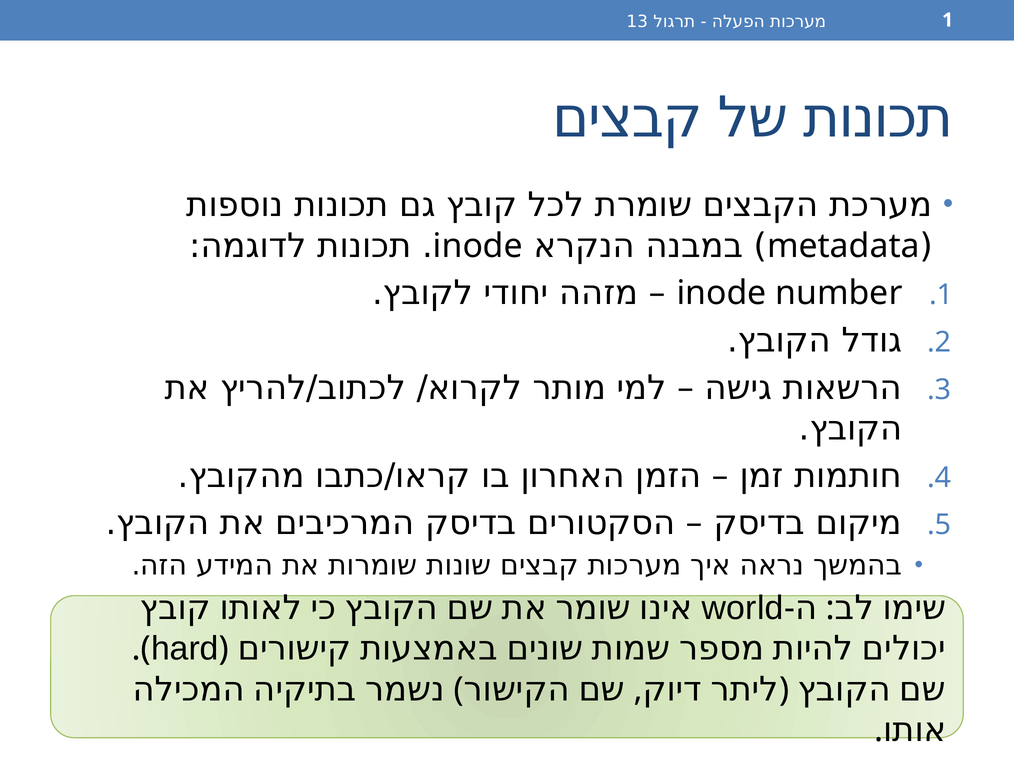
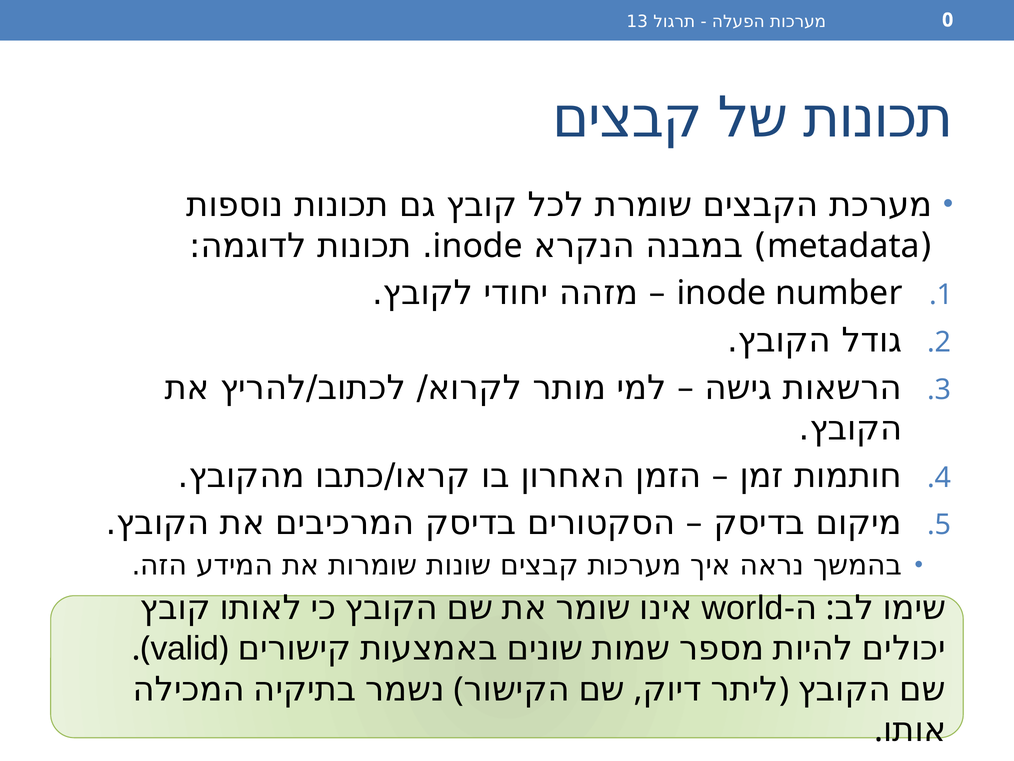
1: 1 -> 0
hard: hard -> valid
